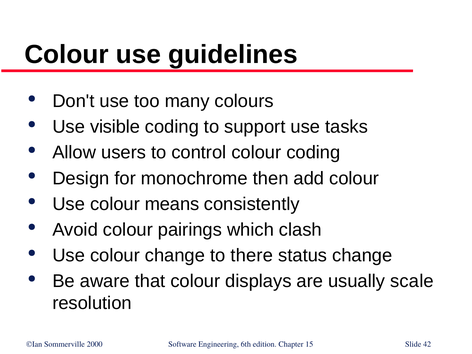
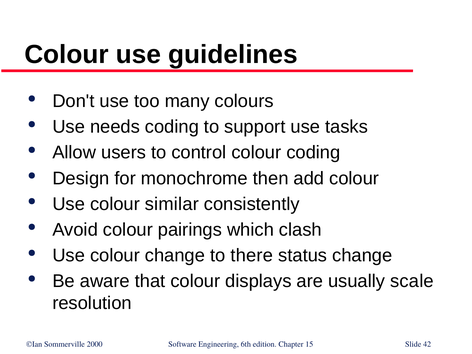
visible: visible -> needs
means: means -> similar
